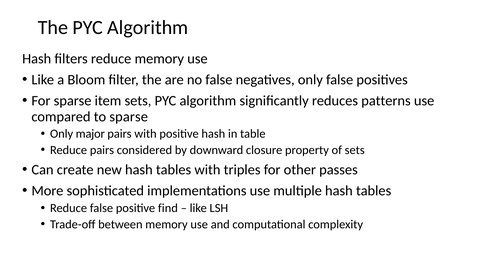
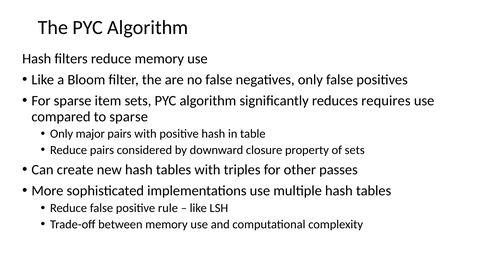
patterns: patterns -> requires
find: find -> rule
